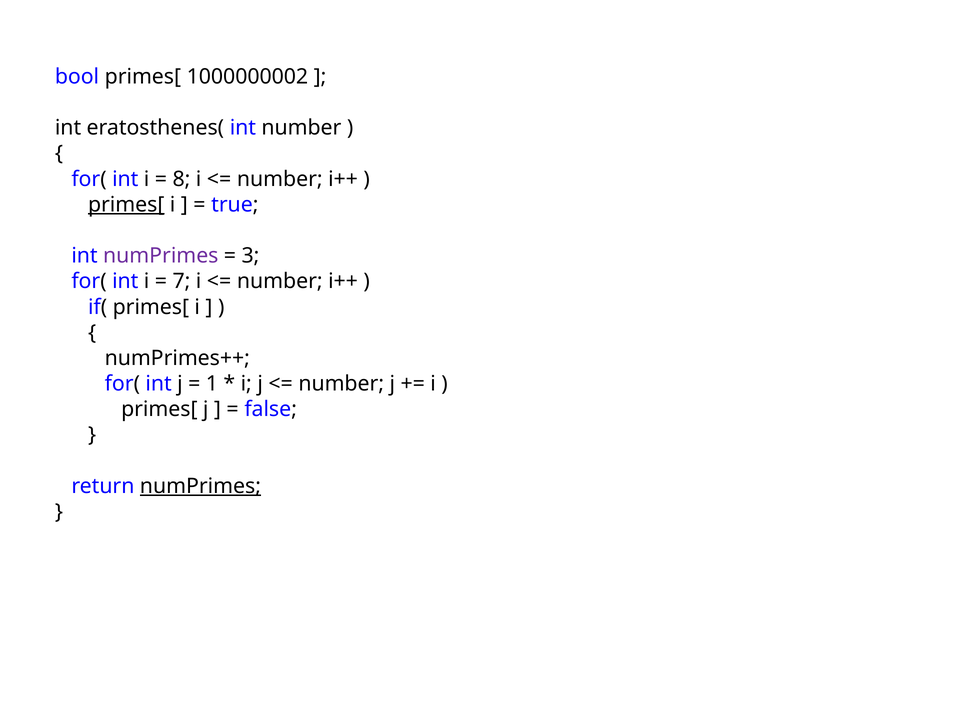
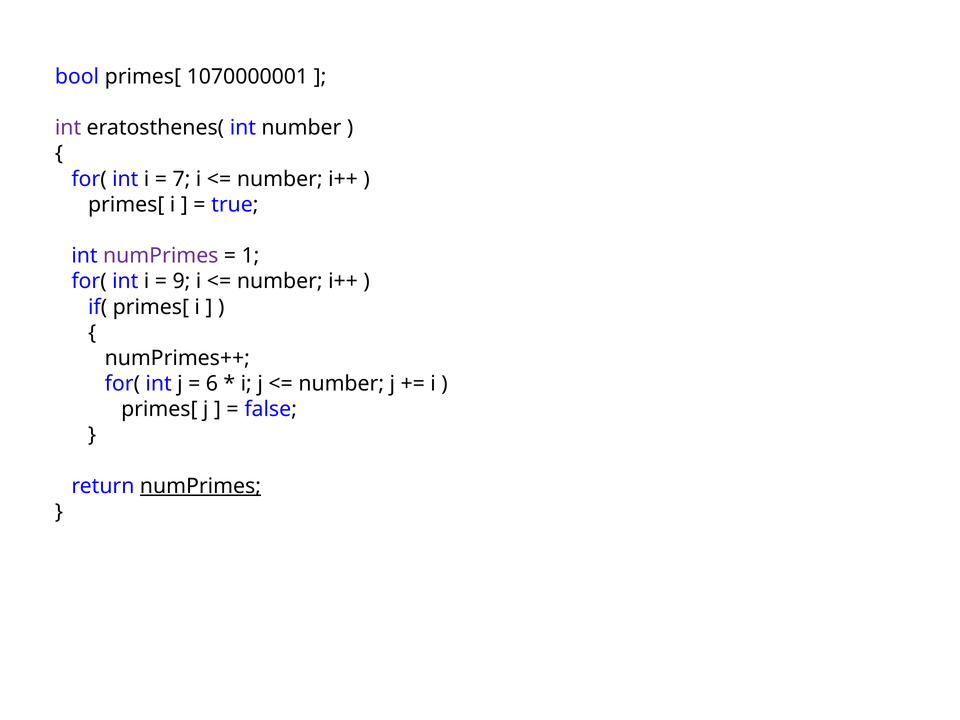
1000000002: 1000000002 -> 1070000001
int at (68, 128) colour: black -> purple
8: 8 -> 7
primes[ at (126, 205) underline: present -> none
3: 3 -> 1
7: 7 -> 9
1: 1 -> 6
